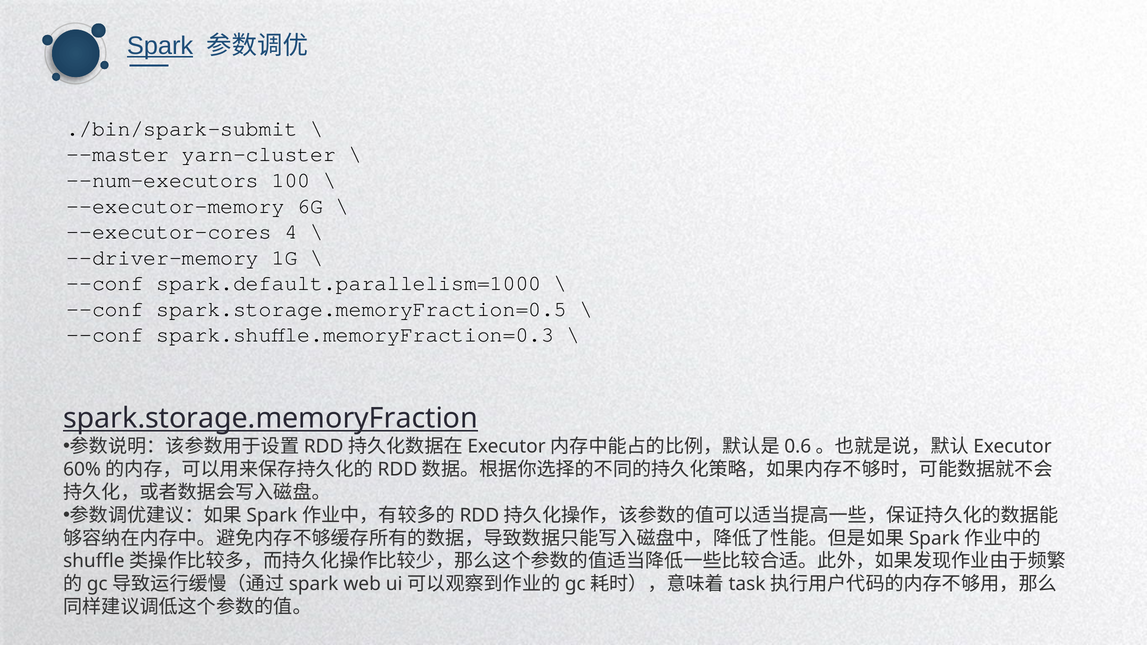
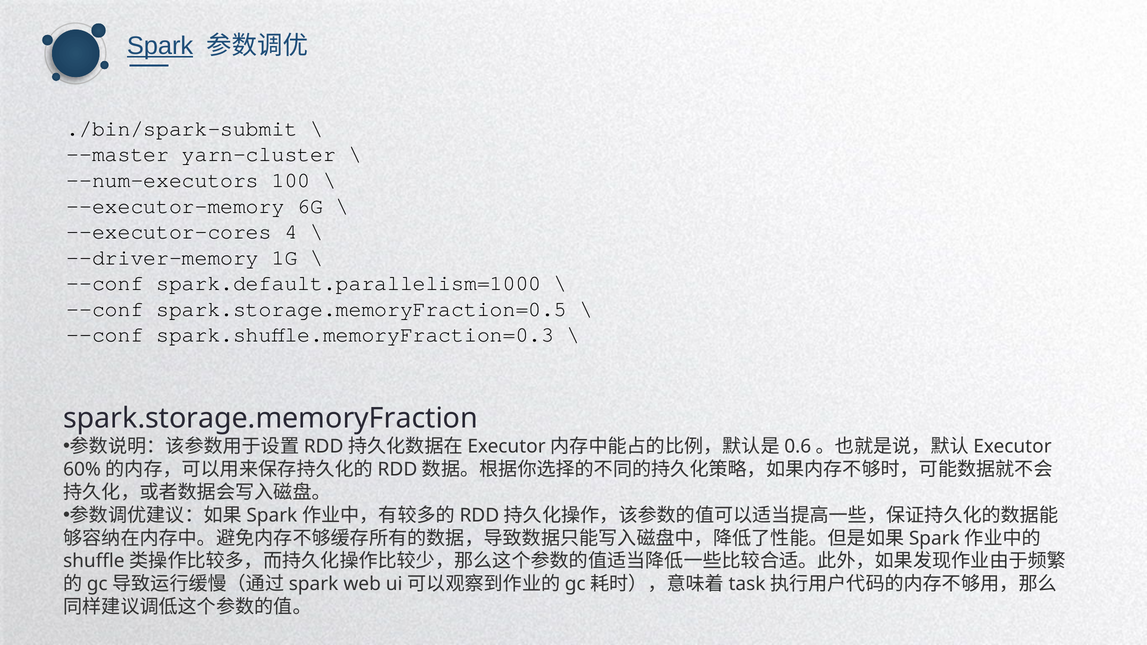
spark.storage.memoryFraction underline: present -> none
